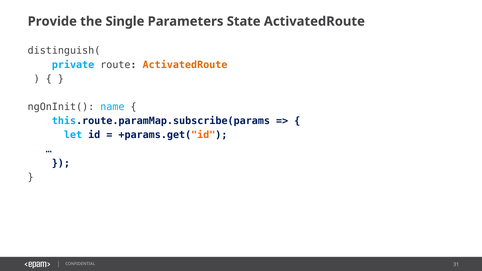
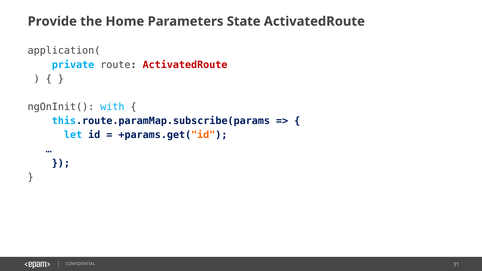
Single: Single -> Home
distinguish(: distinguish( -> application(
ActivatedRoute at (185, 65) colour: orange -> red
name: name -> with
